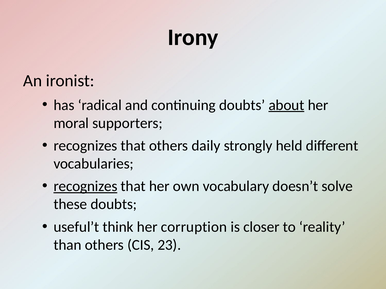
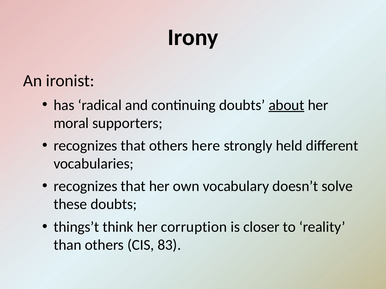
daily: daily -> here
recognizes at (85, 187) underline: present -> none
useful’t: useful’t -> things’t
23: 23 -> 83
